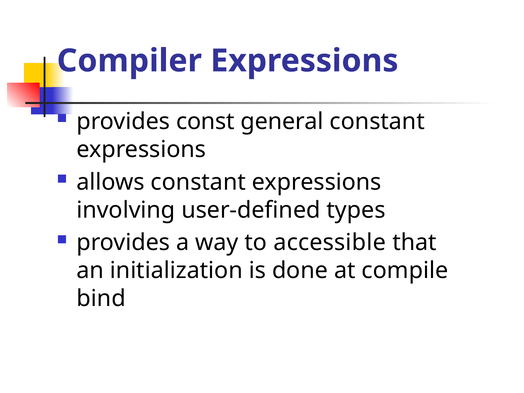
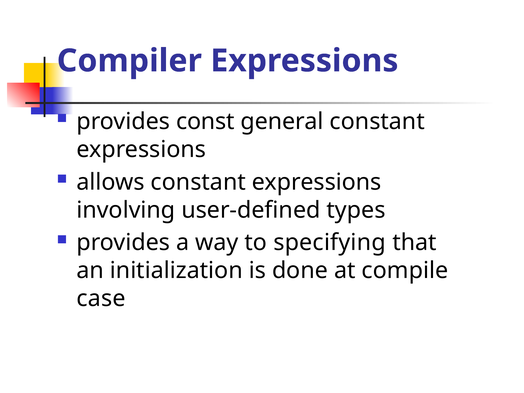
accessible: accessible -> specifying
bind: bind -> case
